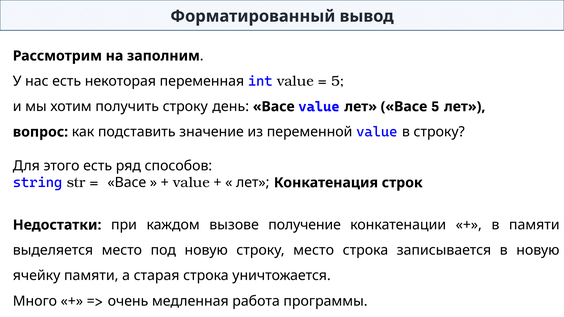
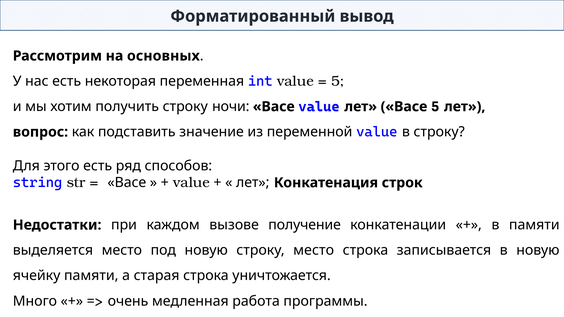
заполним: заполним -> основных
день: день -> ночи
